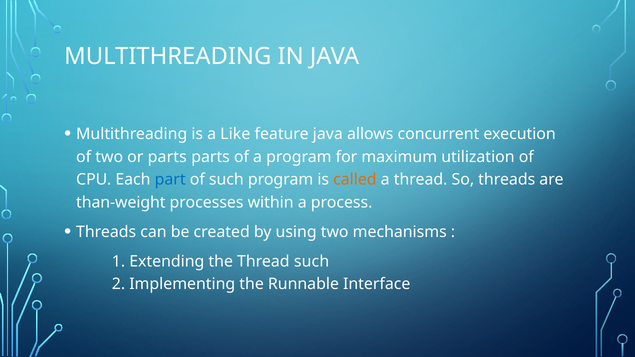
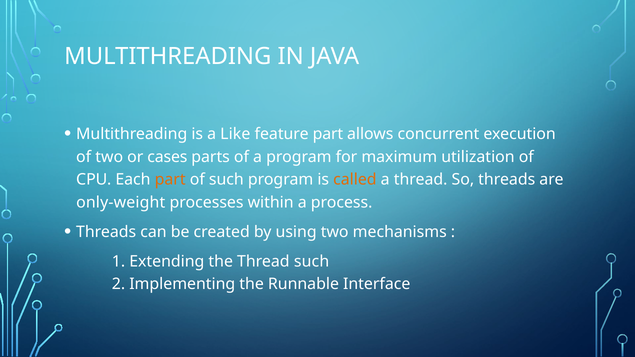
feature java: java -> part
or parts: parts -> cases
part at (170, 180) colour: blue -> orange
than-weight: than-weight -> only-weight
